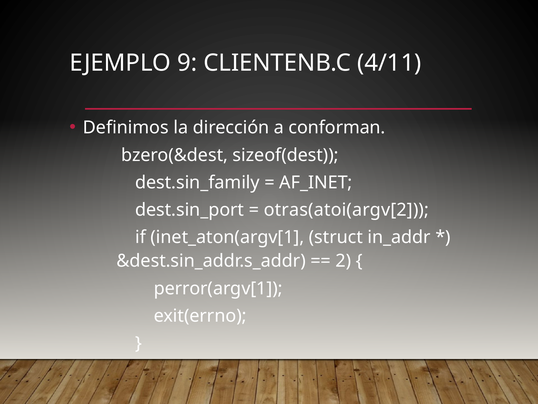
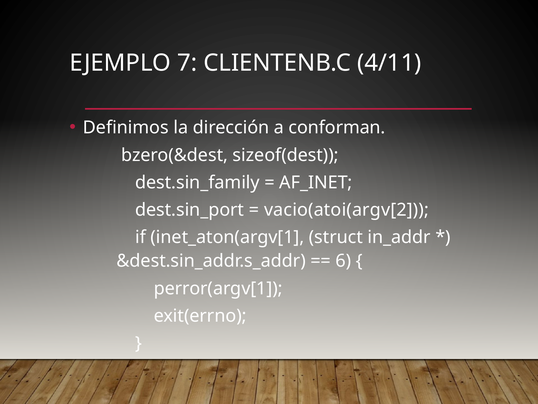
9: 9 -> 7
otras(atoi(argv[2: otras(atoi(argv[2 -> vacio(atoi(argv[2
2: 2 -> 6
